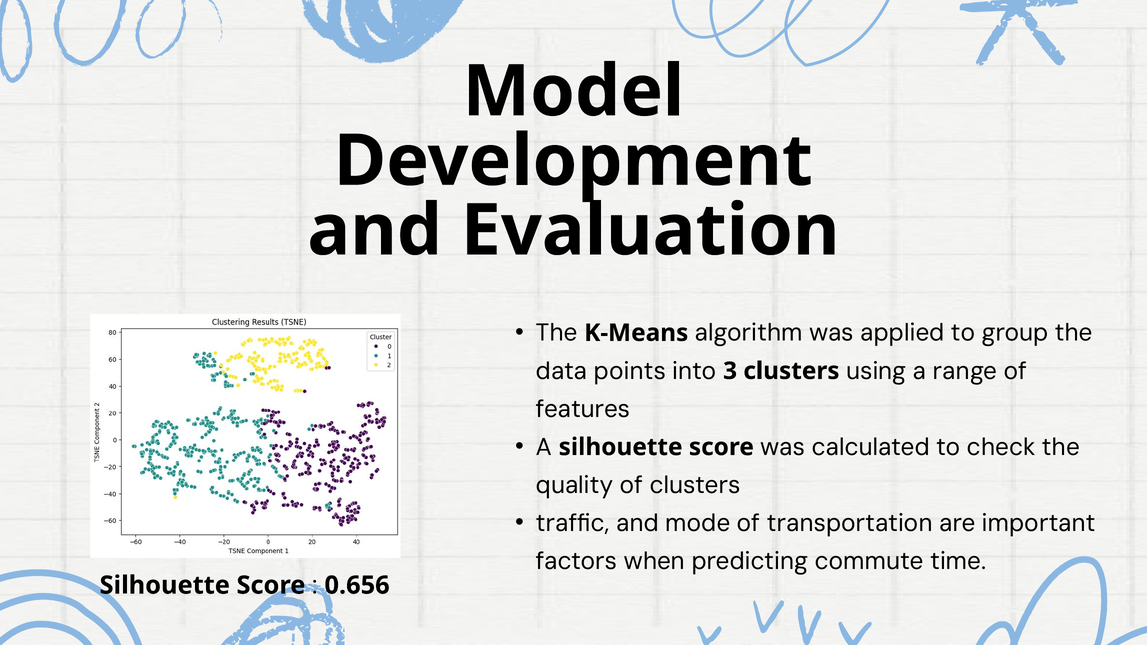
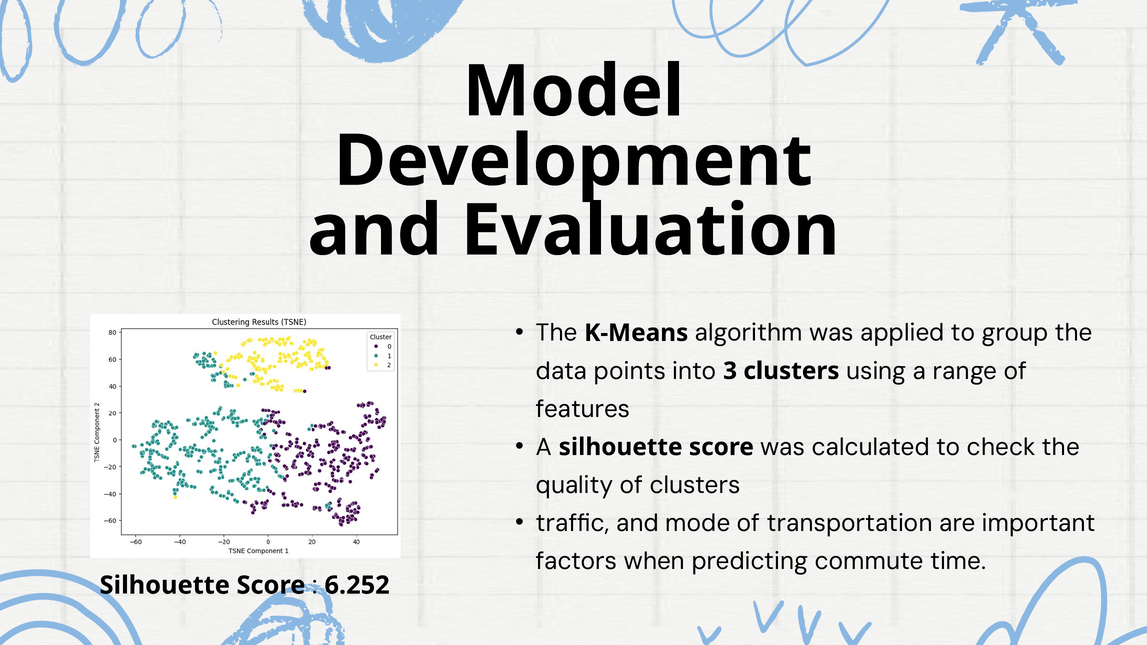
0.656: 0.656 -> 6.252
